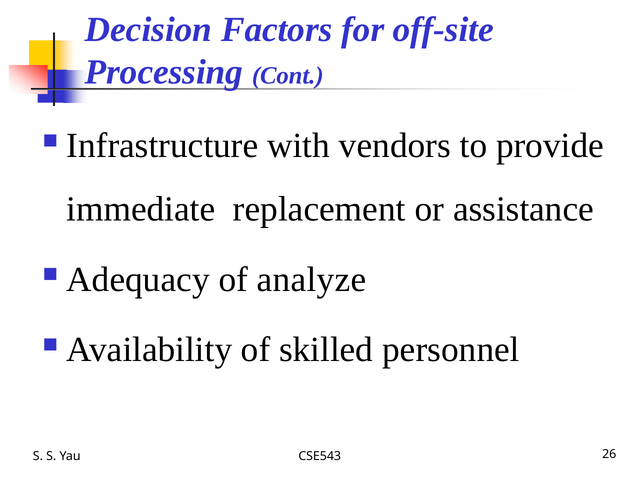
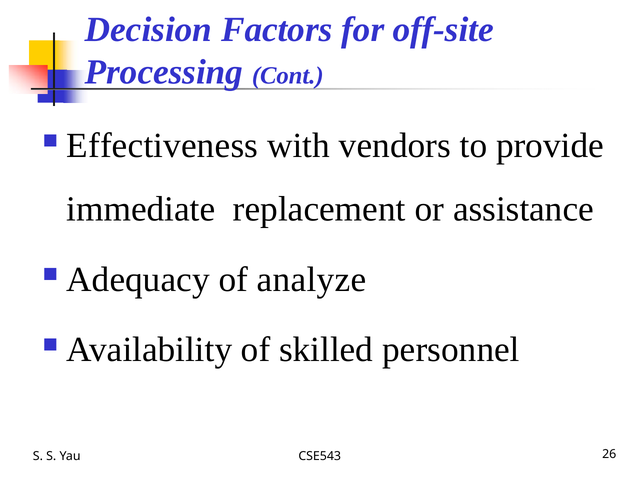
Infrastructure: Infrastructure -> Effectiveness
